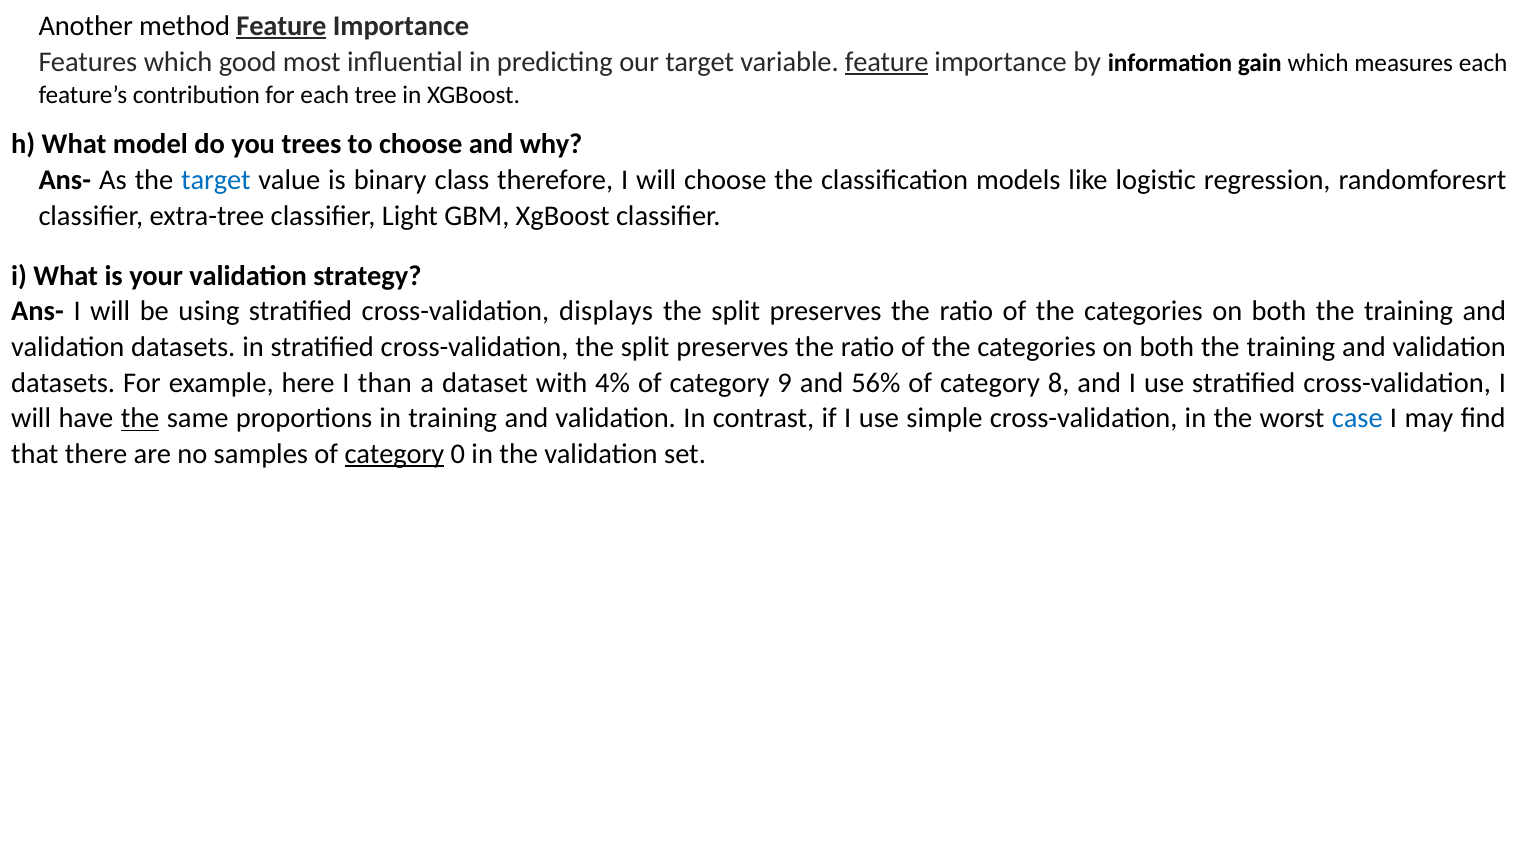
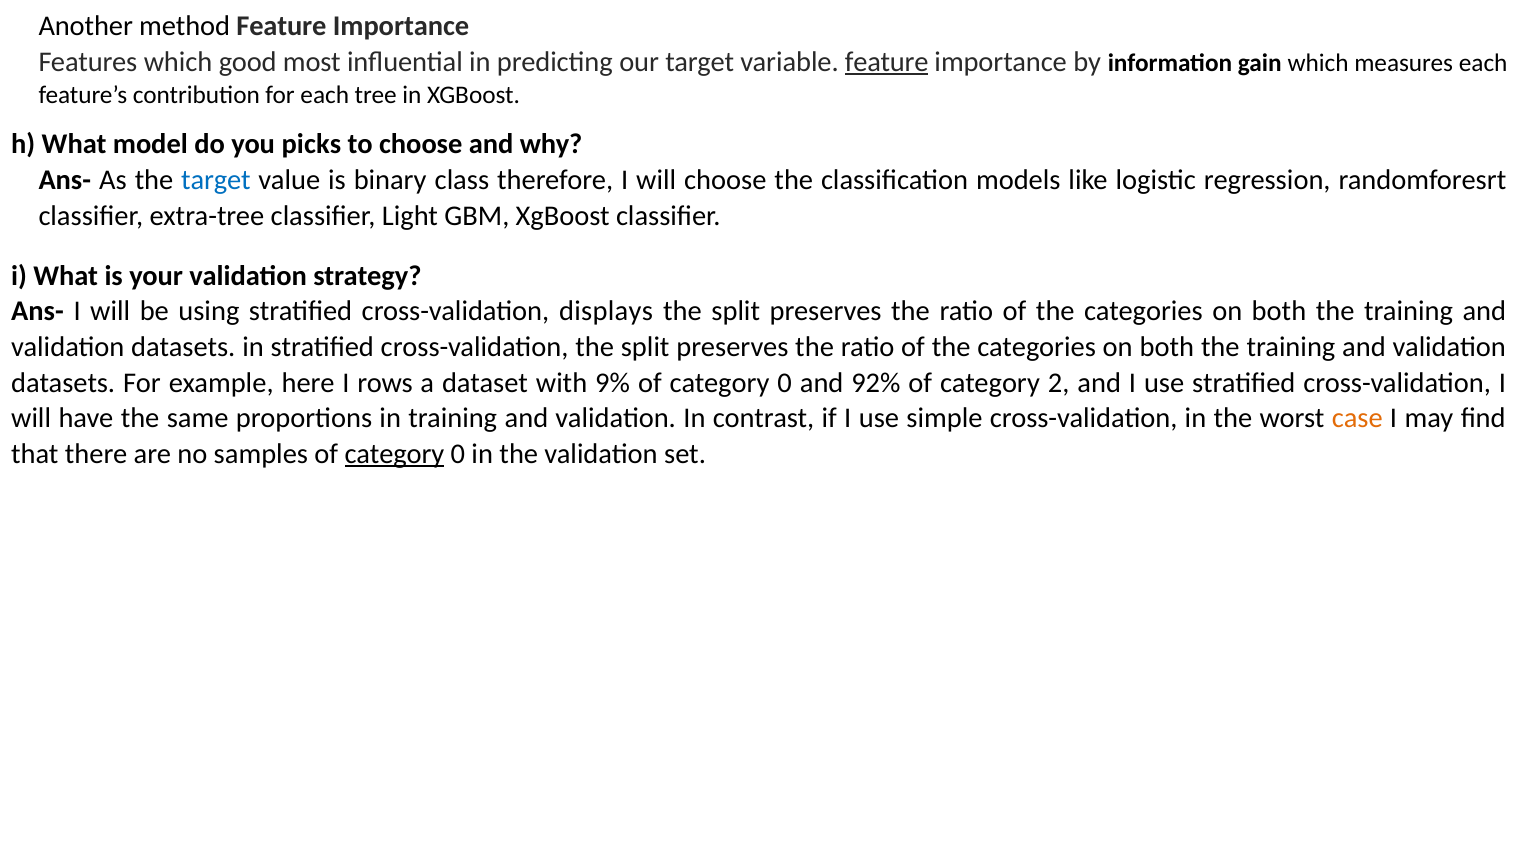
Feature at (281, 26) underline: present -> none
trees: trees -> picks
than: than -> rows
4%: 4% -> 9%
9 at (785, 382): 9 -> 0
56%: 56% -> 92%
8: 8 -> 2
the at (140, 418) underline: present -> none
case colour: blue -> orange
